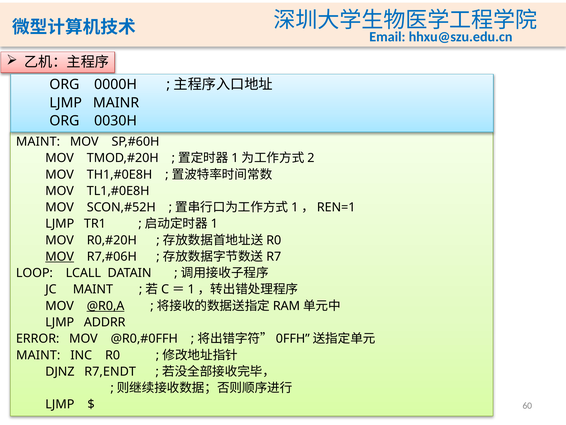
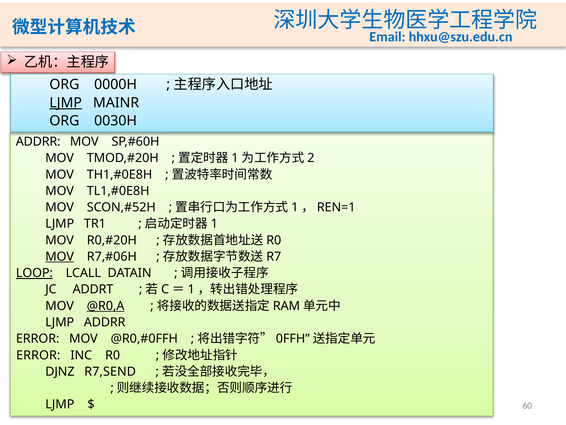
LJMP at (66, 103) underline: none -> present
MAINT at (38, 142): MAINT -> ADDRR
LOOP underline: none -> present
JC MAINT: MAINT -> ADDRT
MAINT at (38, 355): MAINT -> ERROR
R7,ENDT: R7,ENDT -> R7,SEND
